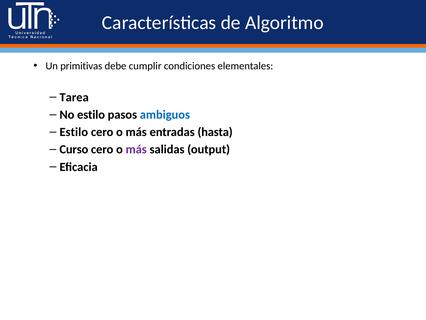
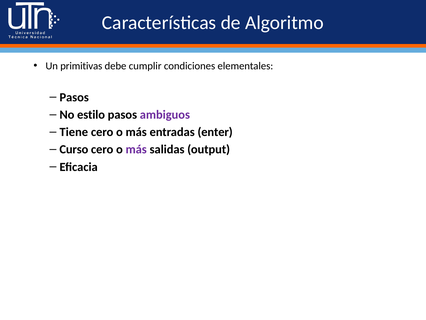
Tarea at (74, 97): Tarea -> Pasos
ambiguos colour: blue -> purple
Estilo at (74, 132): Estilo -> Tiene
hasta: hasta -> enter
